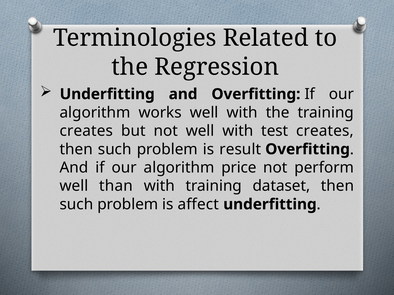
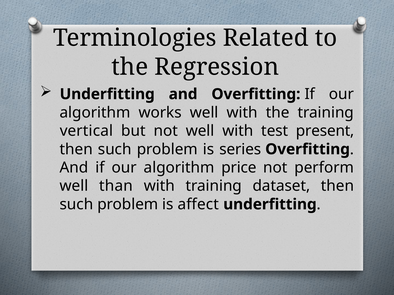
creates at (86, 131): creates -> vertical
test creates: creates -> present
result: result -> series
